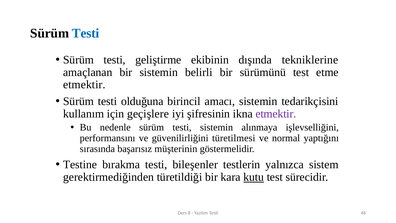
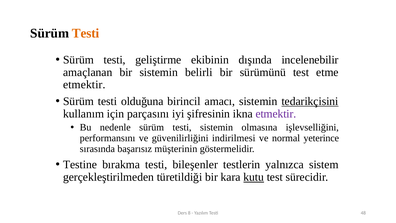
Testi at (86, 33) colour: blue -> orange
tekniklerine: tekniklerine -> incelenebilir
tedarikçisini underline: none -> present
geçişlere: geçişlere -> parçasını
alınmaya: alınmaya -> olmasına
türetilmesi: türetilmesi -> indirilmesi
yaptığını: yaptığını -> yeterince
gerektirmediğinden: gerektirmediğinden -> gerçekleştirilmeden
